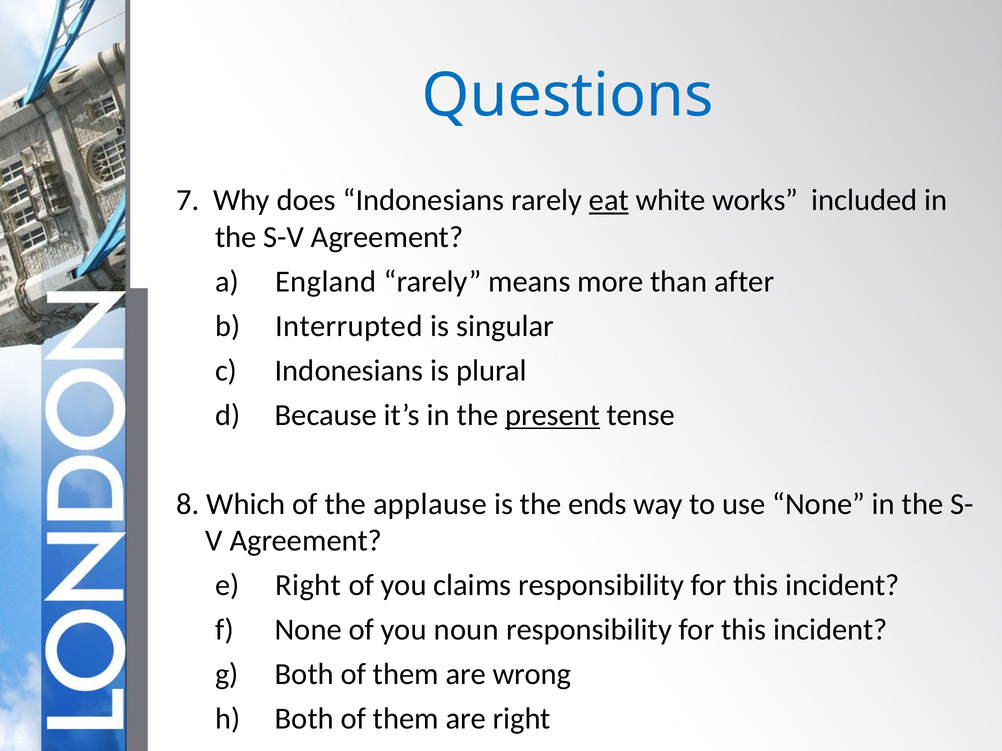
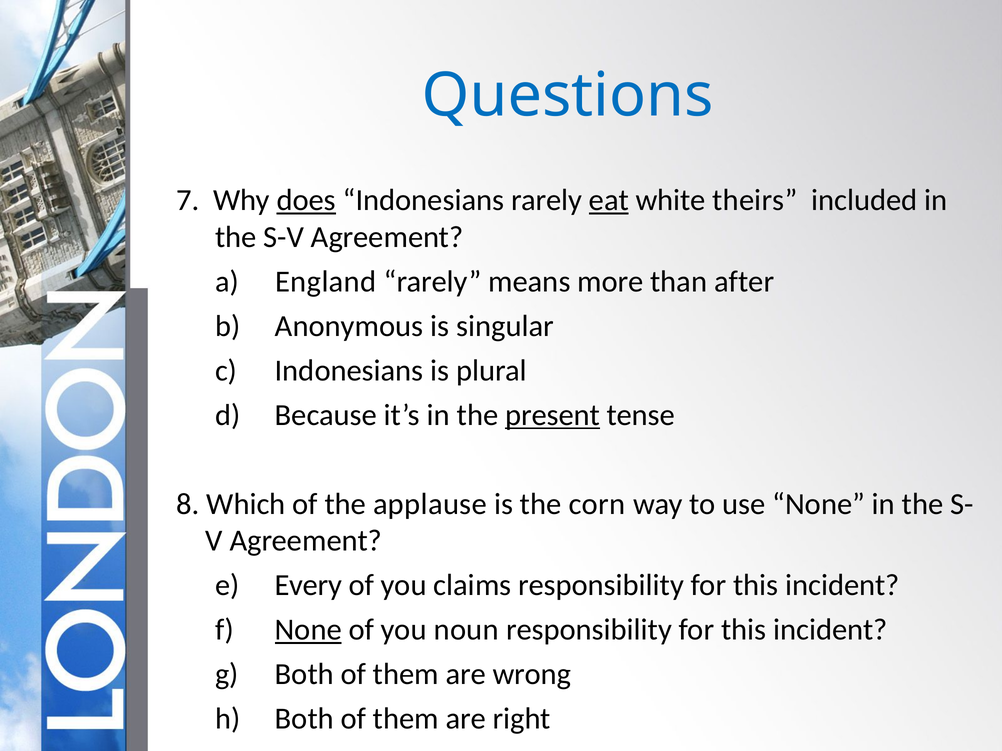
does underline: none -> present
works: works -> theirs
Interrupted: Interrupted -> Anonymous
ends: ends -> corn
Right at (308, 586): Right -> Every
None at (308, 630) underline: none -> present
